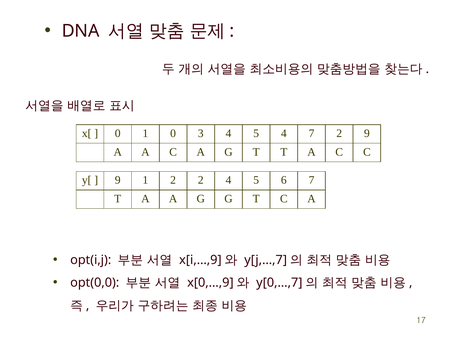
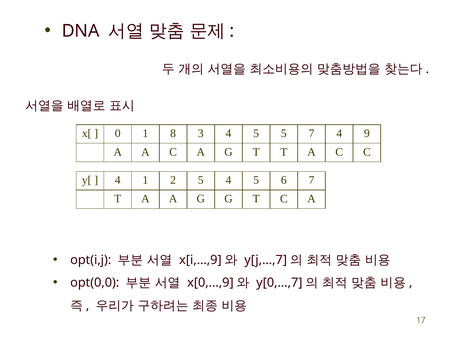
1 0: 0 -> 8
5 4: 4 -> 5
7 2: 2 -> 4
9 at (118, 180): 9 -> 4
2 2: 2 -> 5
